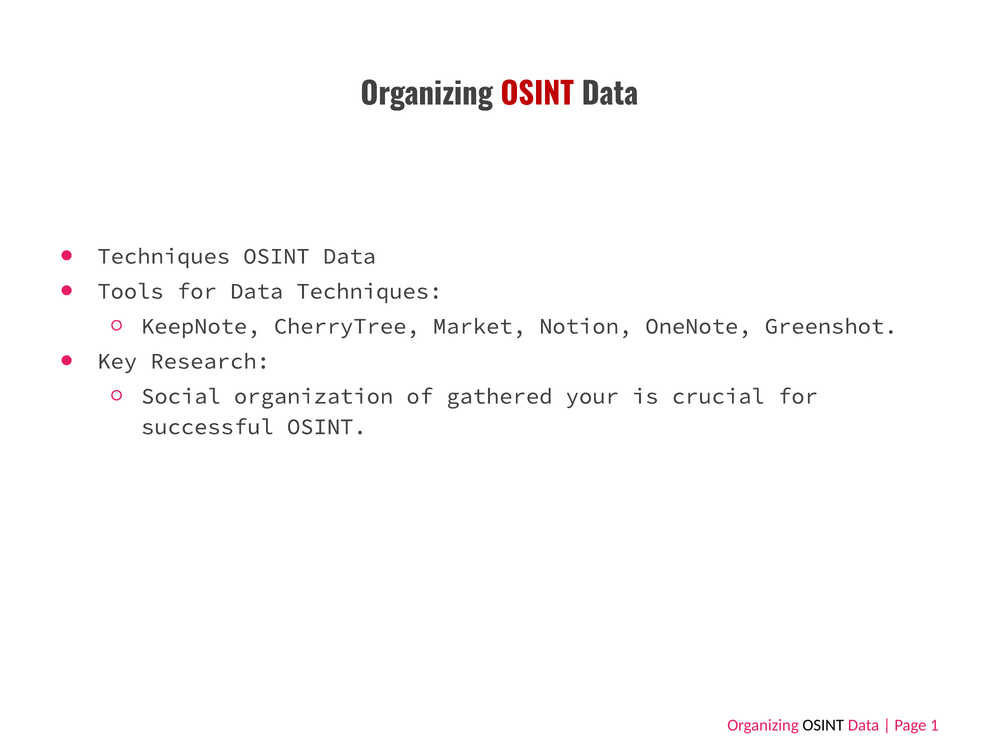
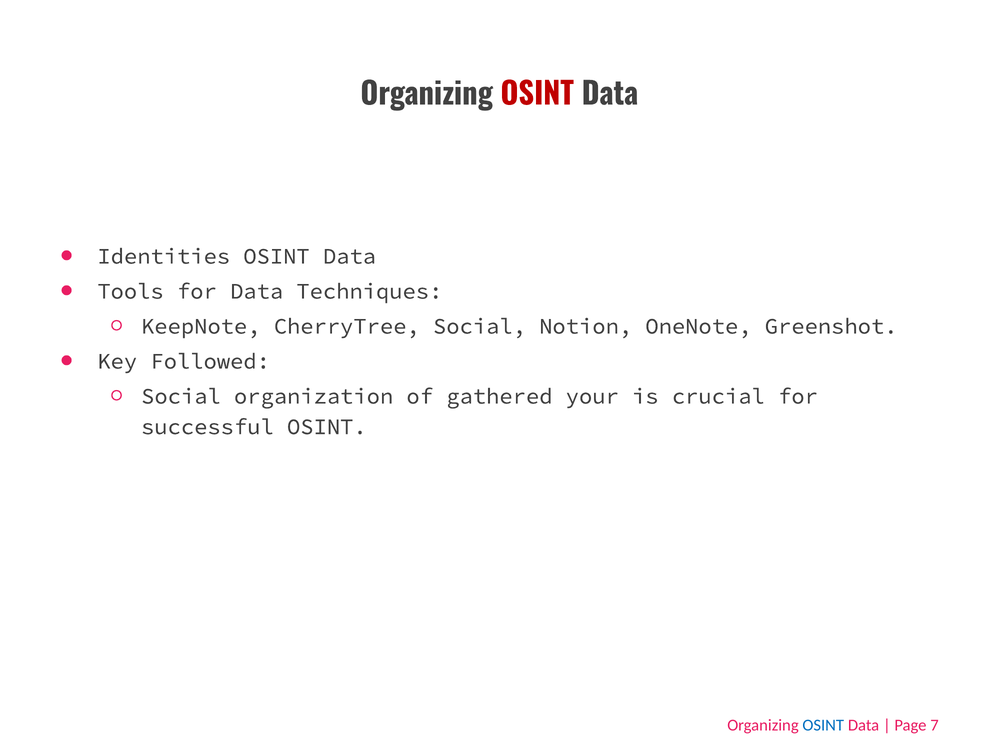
Techniques at (164, 256): Techniques -> Identities
CherryTree Market: Market -> Social
Research: Research -> Followed
OSINT at (823, 725) colour: black -> blue
1: 1 -> 7
